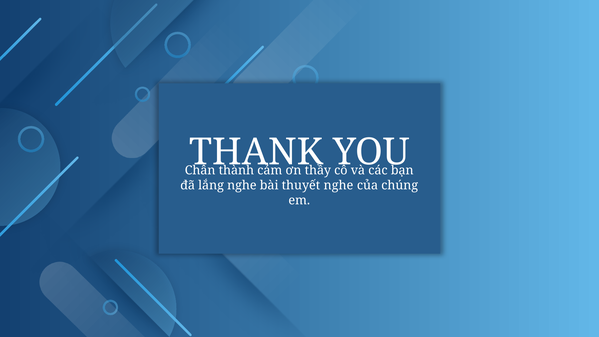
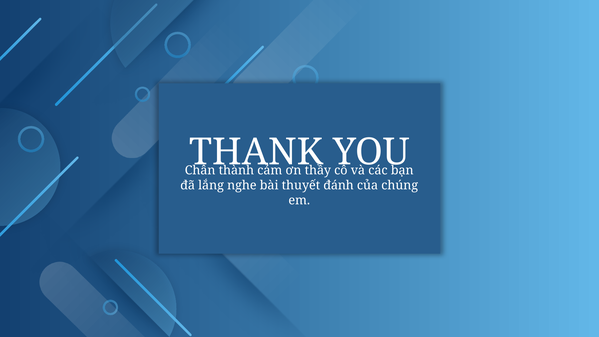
thuyết nghe: nghe -> đánh
